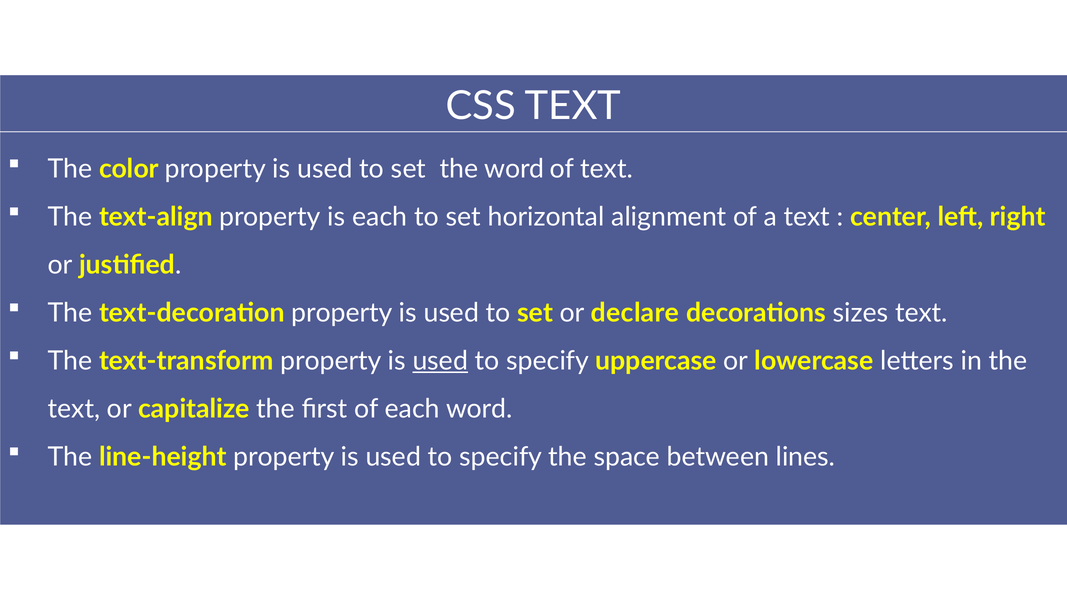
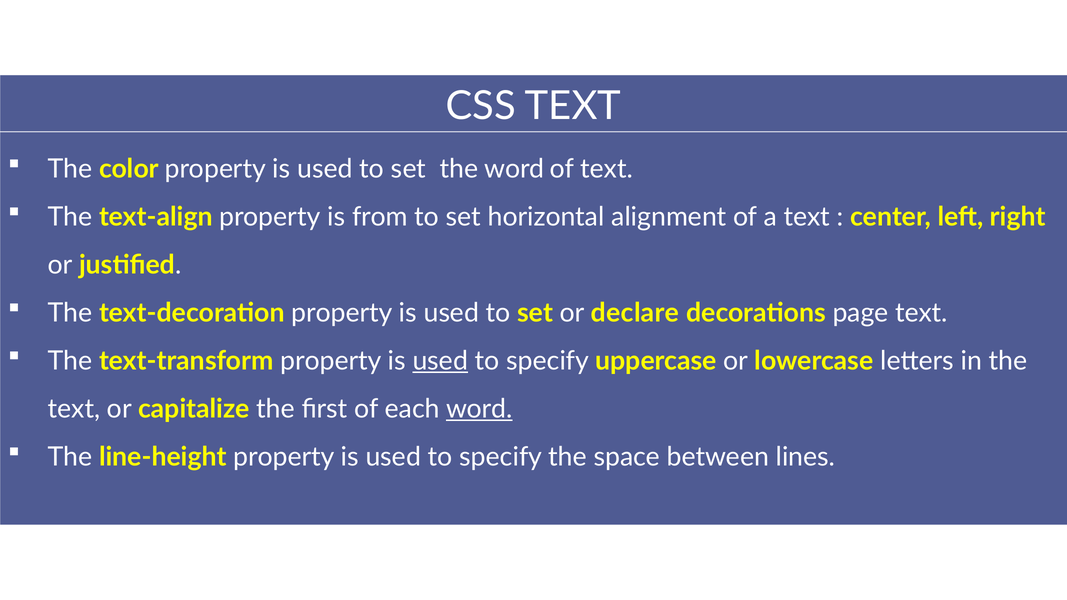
is each: each -> from
sizes: sizes -> page
word at (479, 409) underline: none -> present
